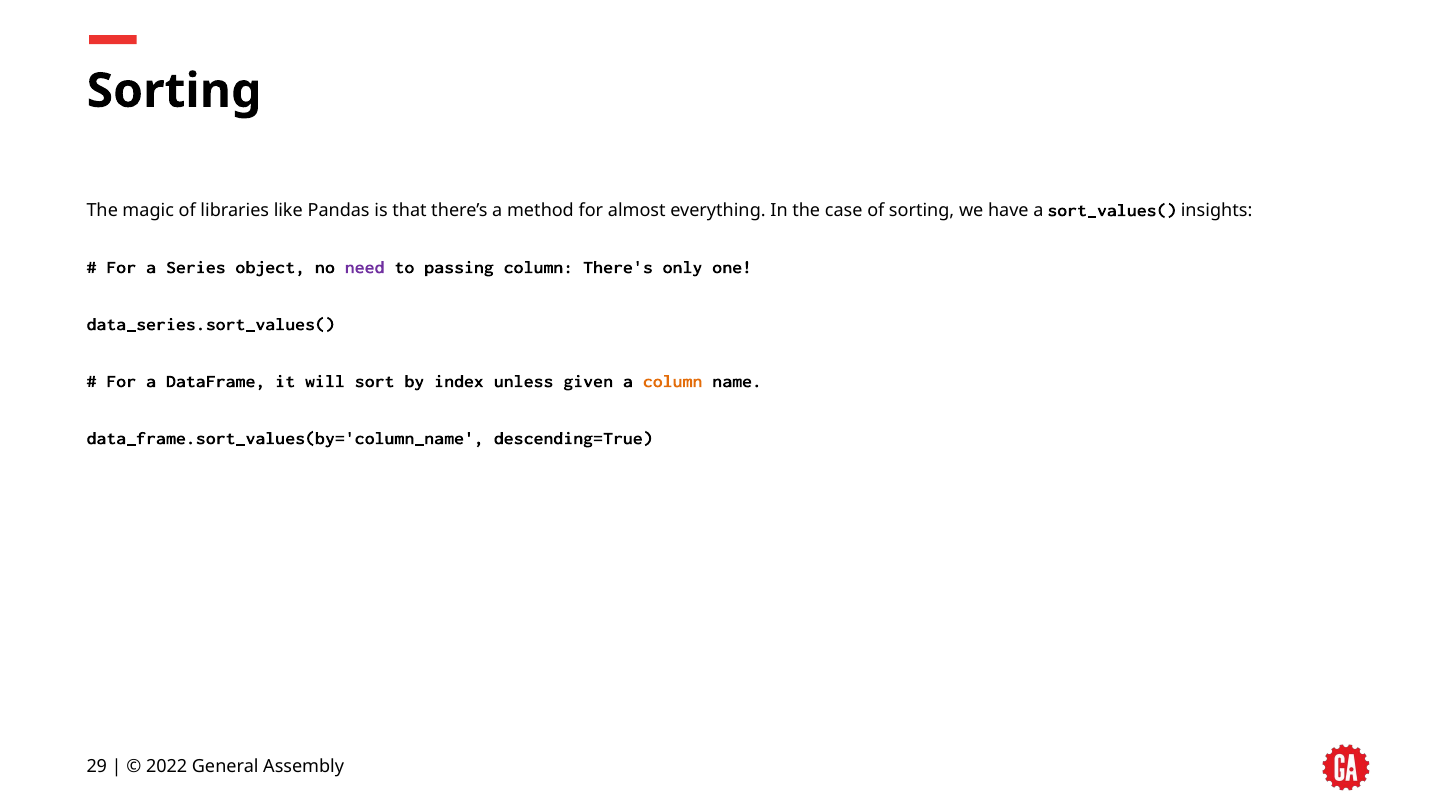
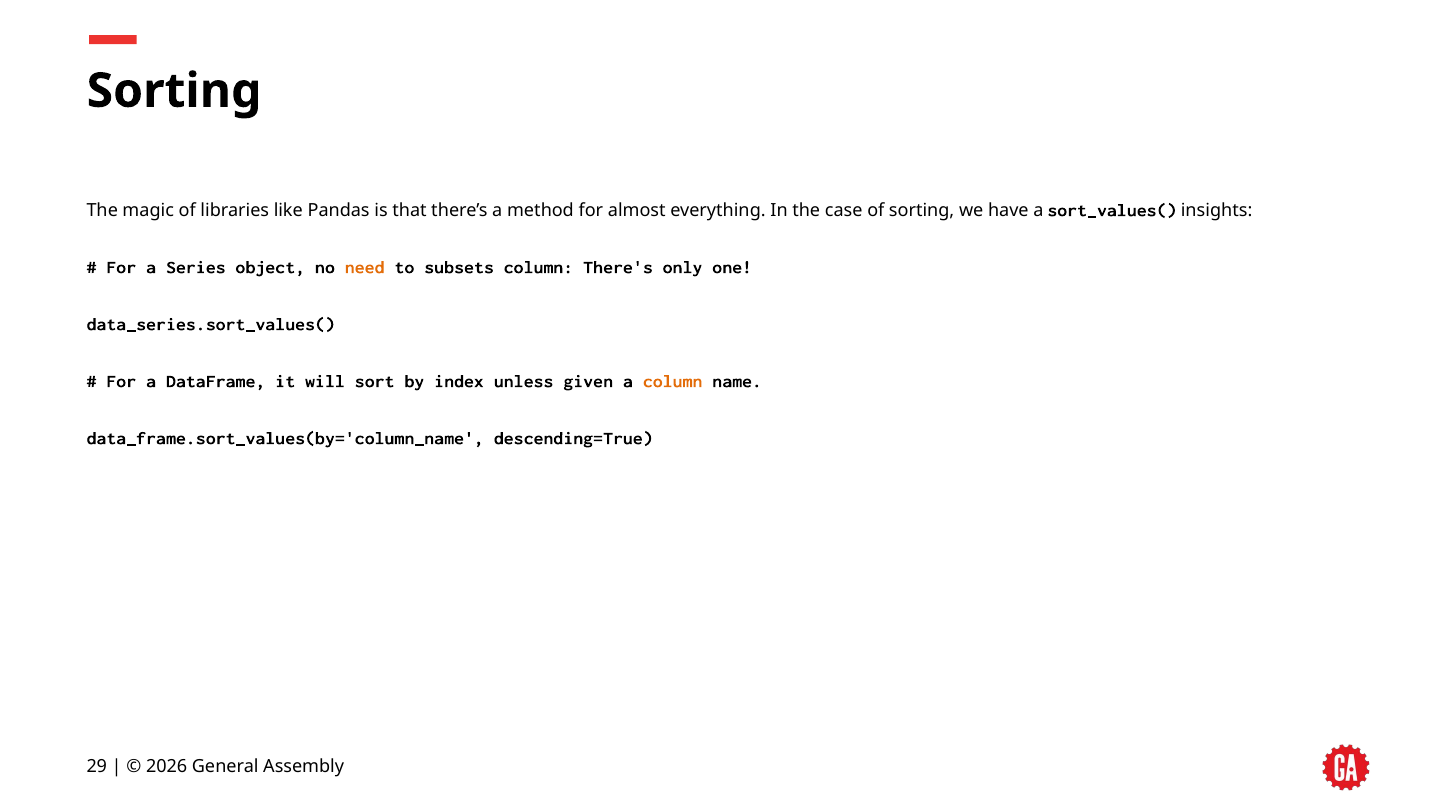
need colour: purple -> orange
passing: passing -> subsets
2022: 2022 -> 2026
